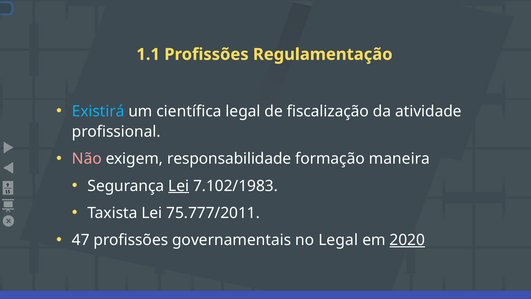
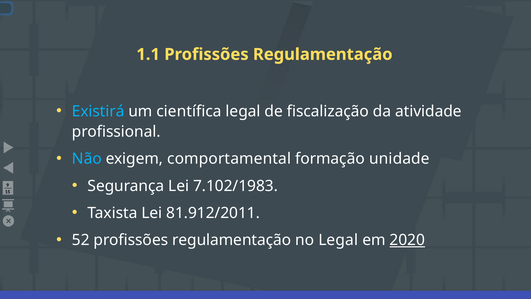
Não colour: pink -> light blue
responsabilidade: responsabilidade -> comportamental
maneira: maneira -> unidade
Lei at (179, 186) underline: present -> none
75.777/2011: 75.777/2011 -> 81.912/2011
47: 47 -> 52
governamentais at (232, 240): governamentais -> regulamentação
